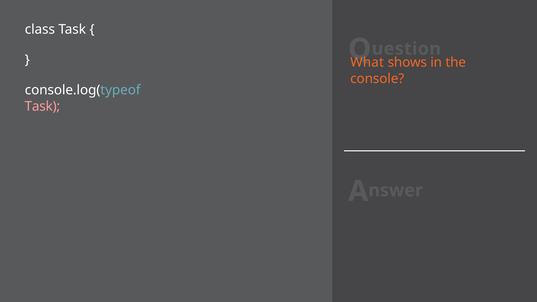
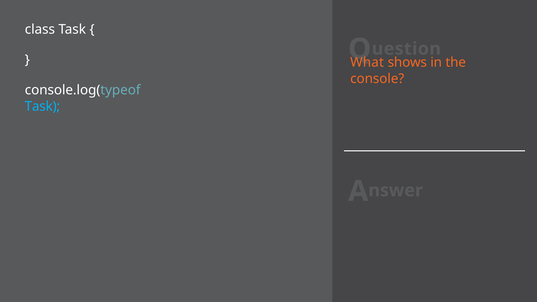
Task at (42, 106) colour: pink -> light blue
